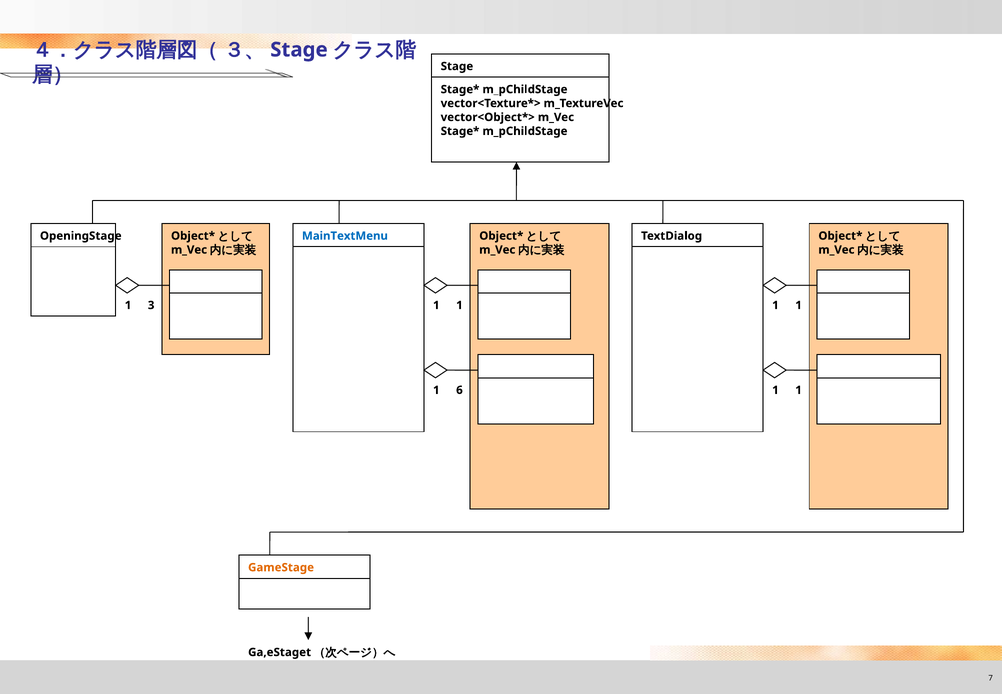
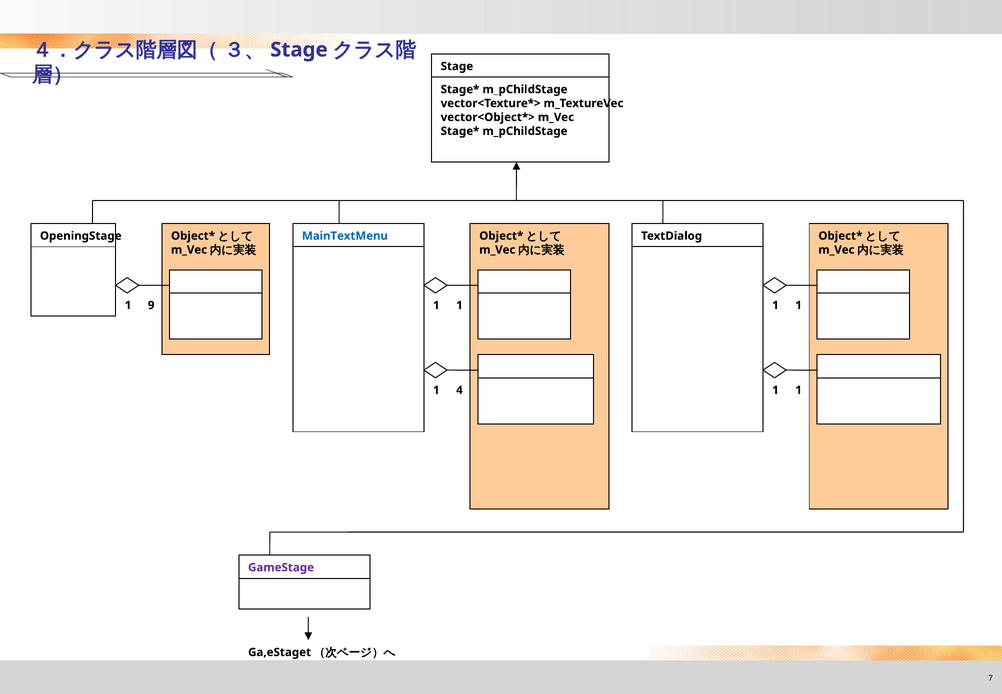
3: 3 -> 9
6: 6 -> 4
GameStage colour: orange -> purple
